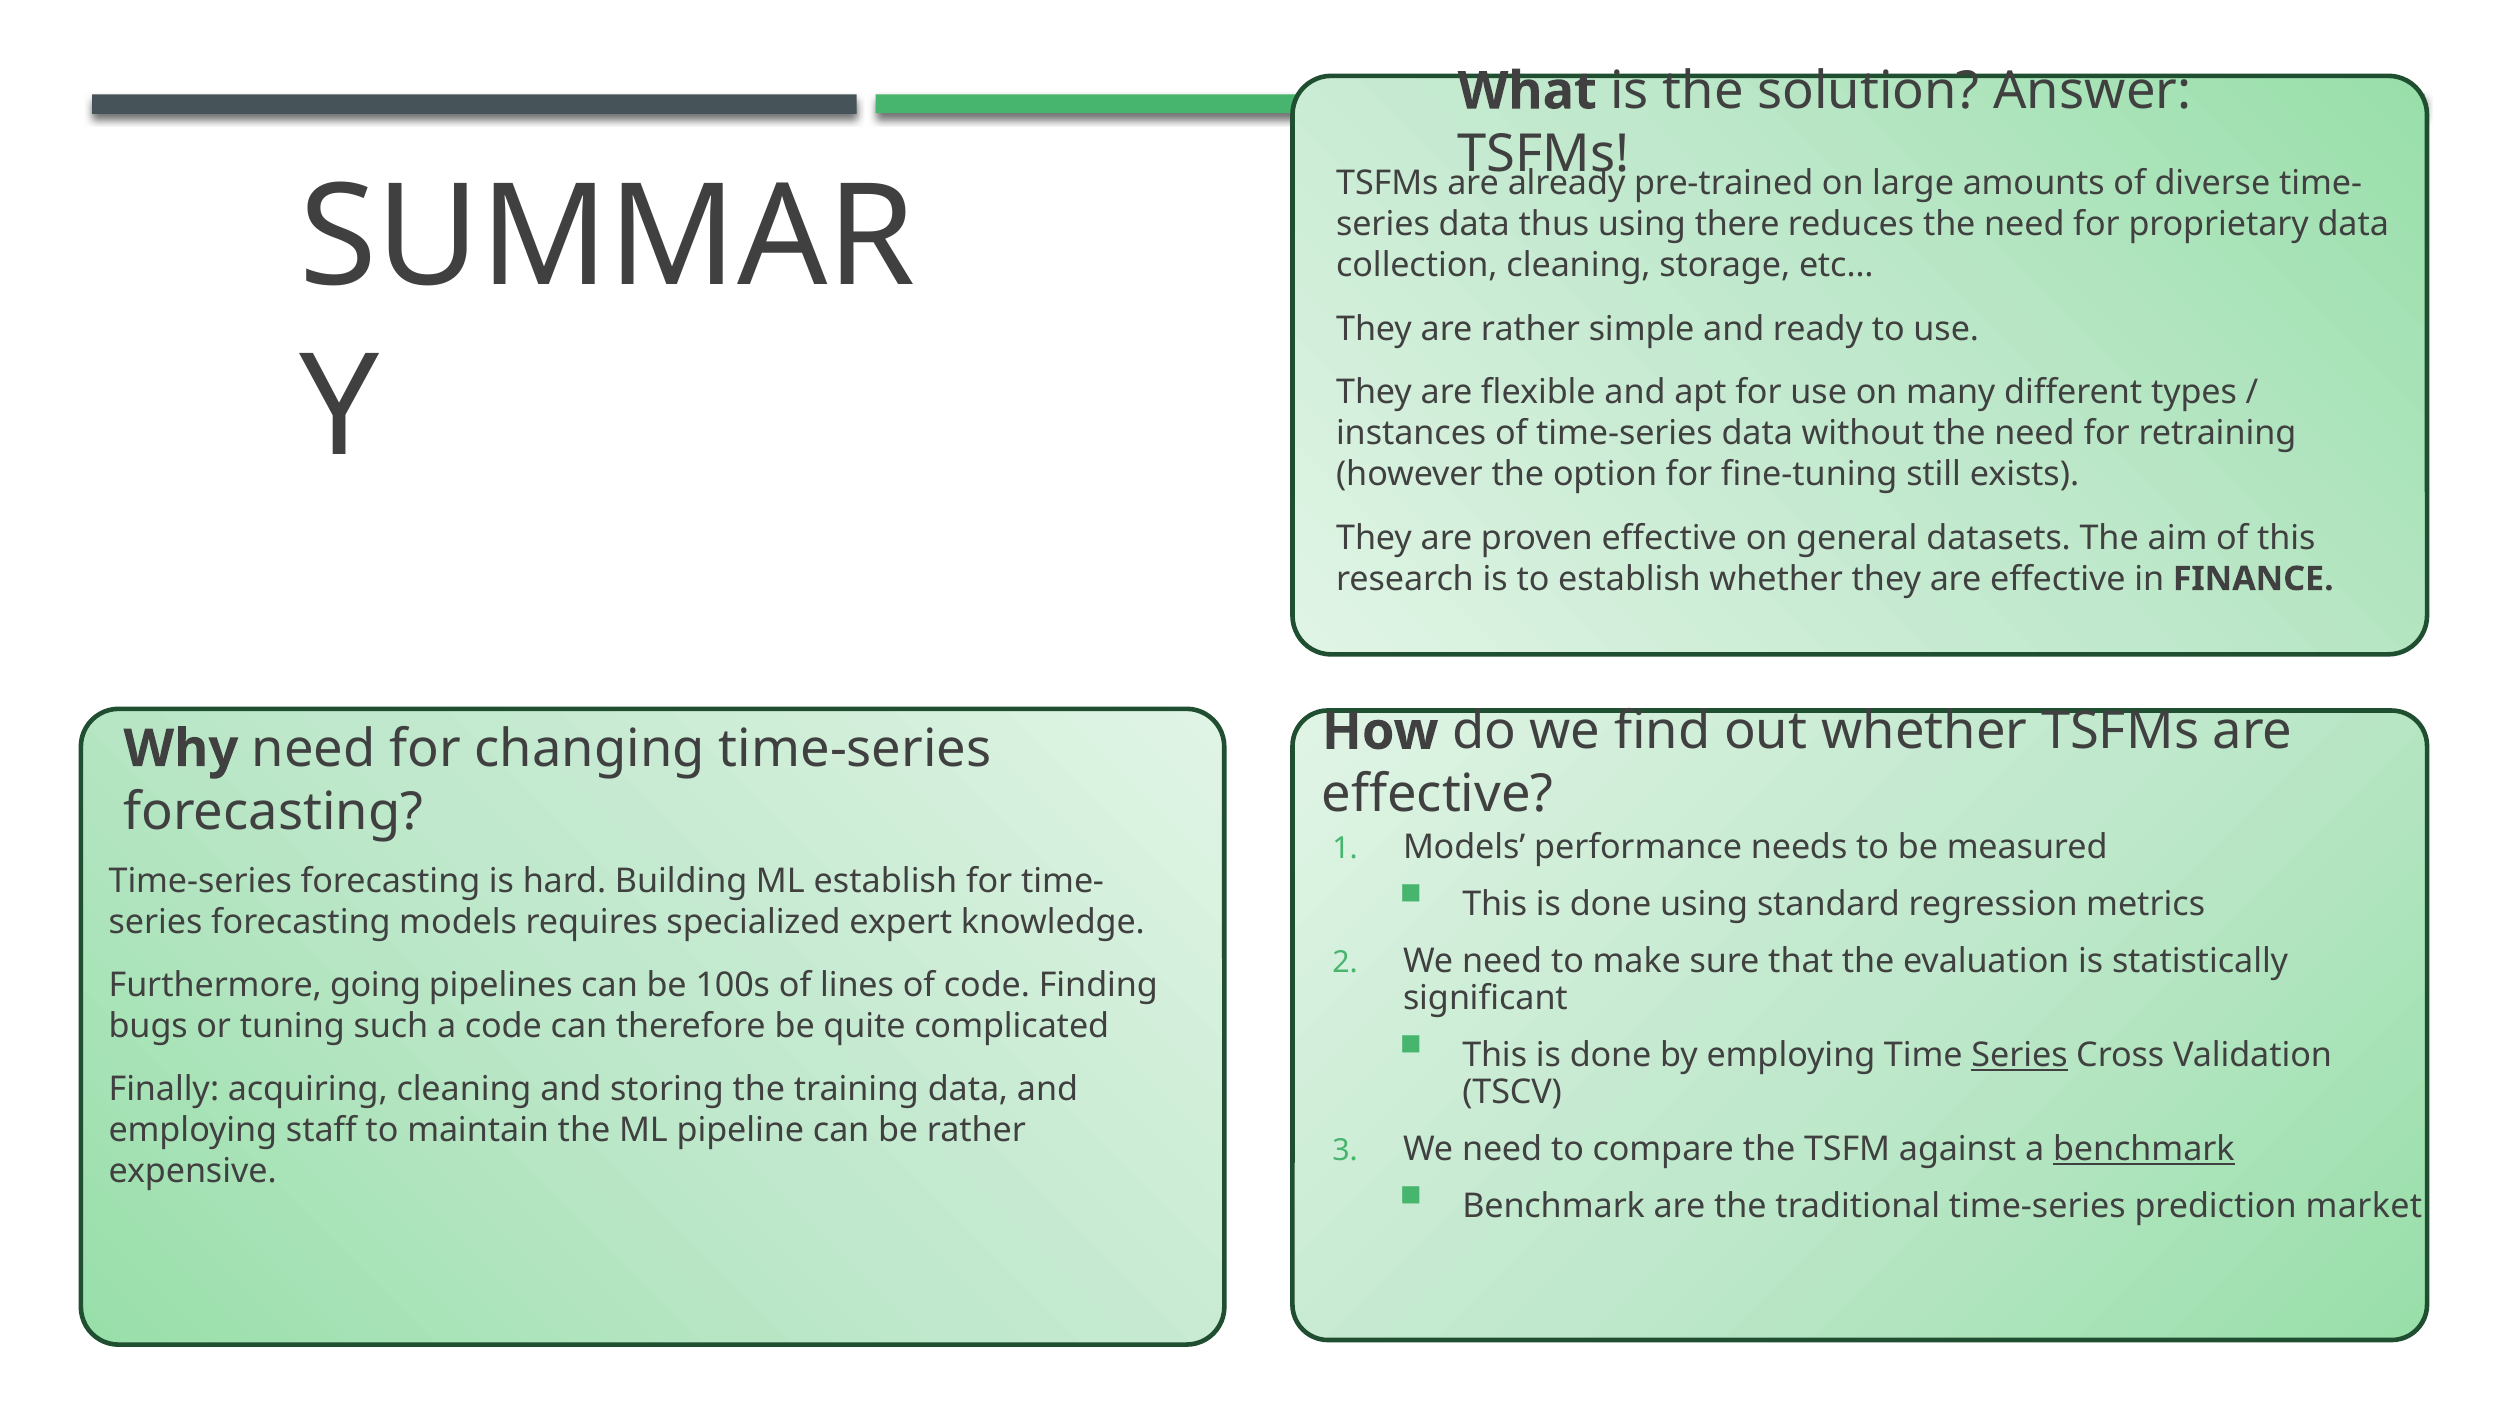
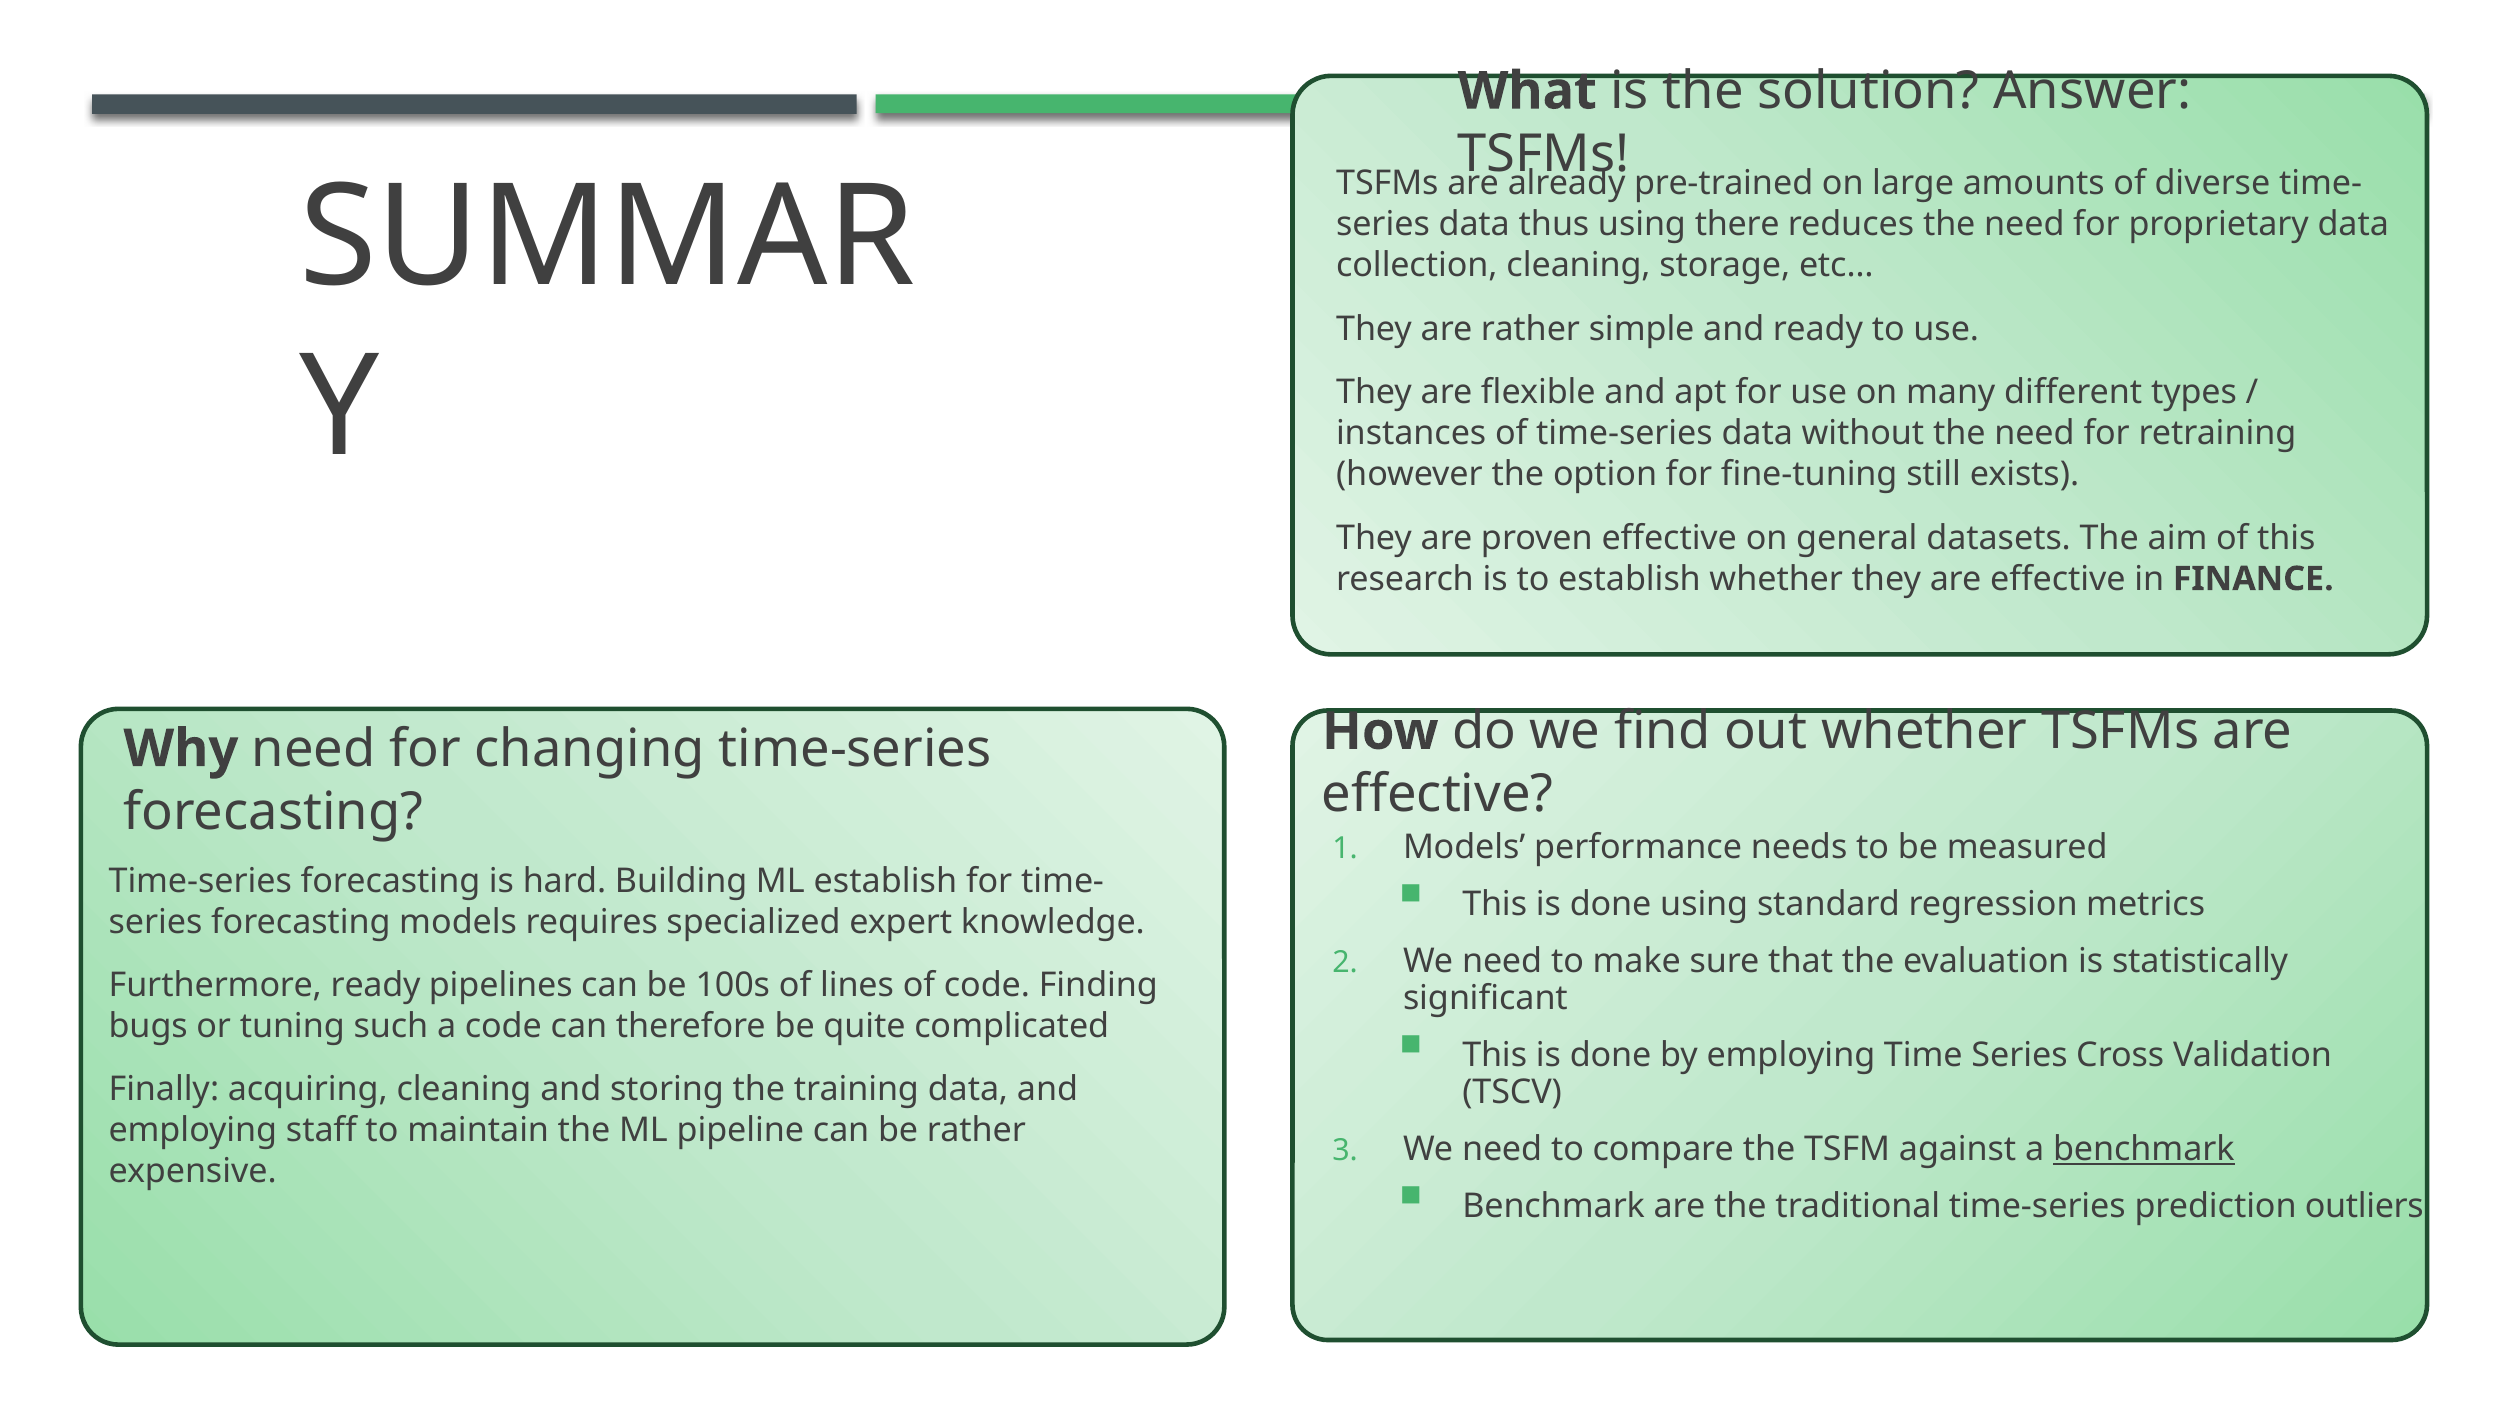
Furthermore going: going -> ready
Series at (2020, 1055) underline: present -> none
market: market -> outliers
